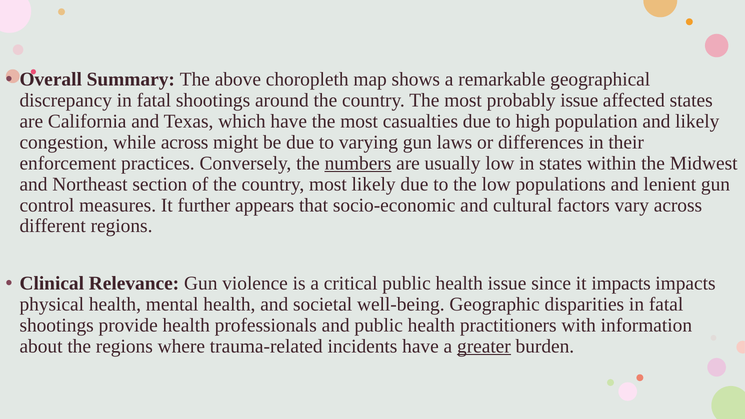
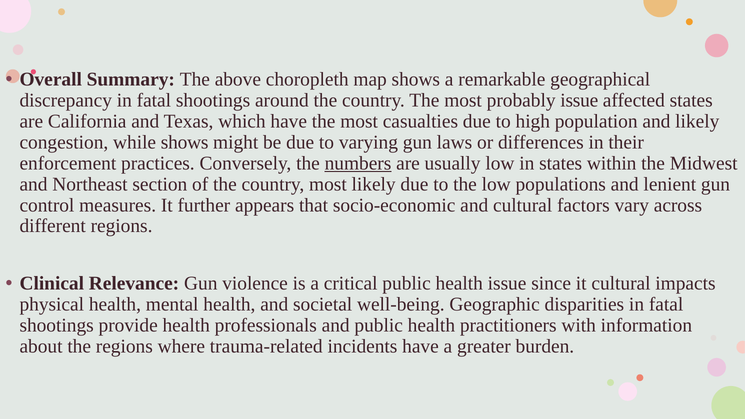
while across: across -> shows
it impacts: impacts -> cultural
greater underline: present -> none
